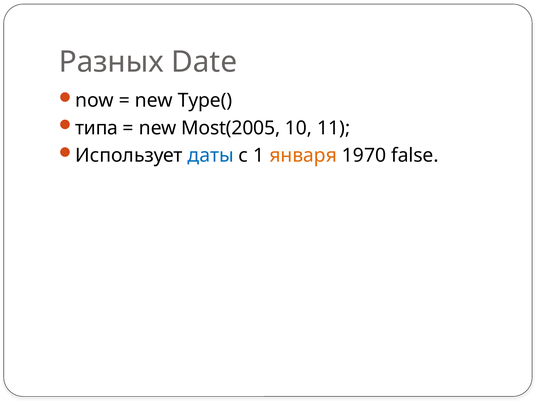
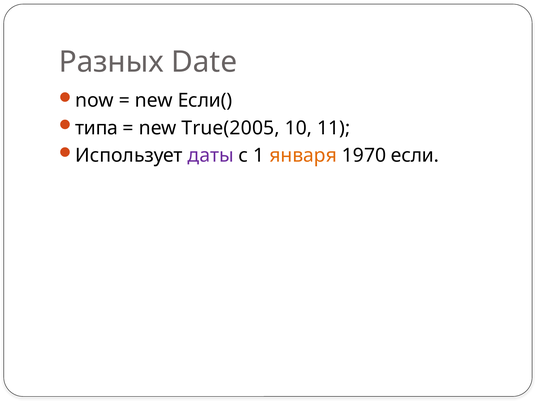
Type(: Type( -> Если(
Most(2005: Most(2005 -> True(2005
даты colour: blue -> purple
false: false -> если
